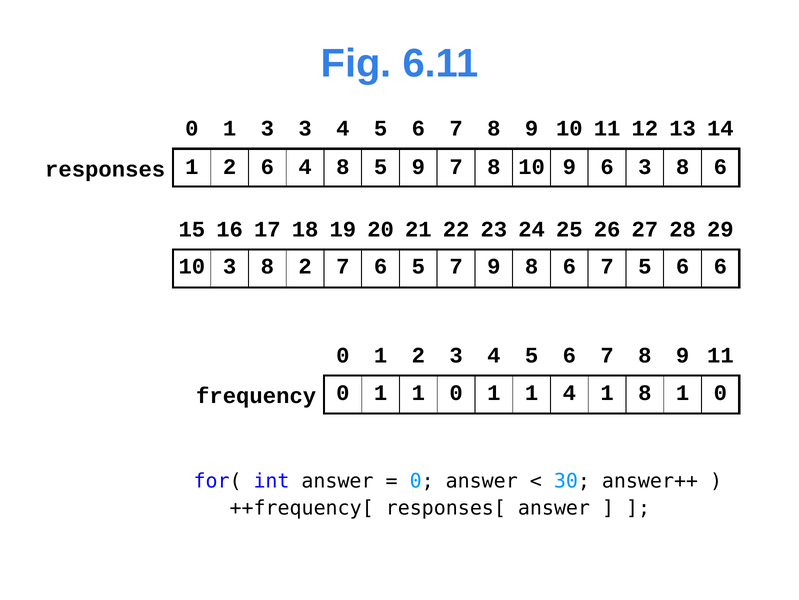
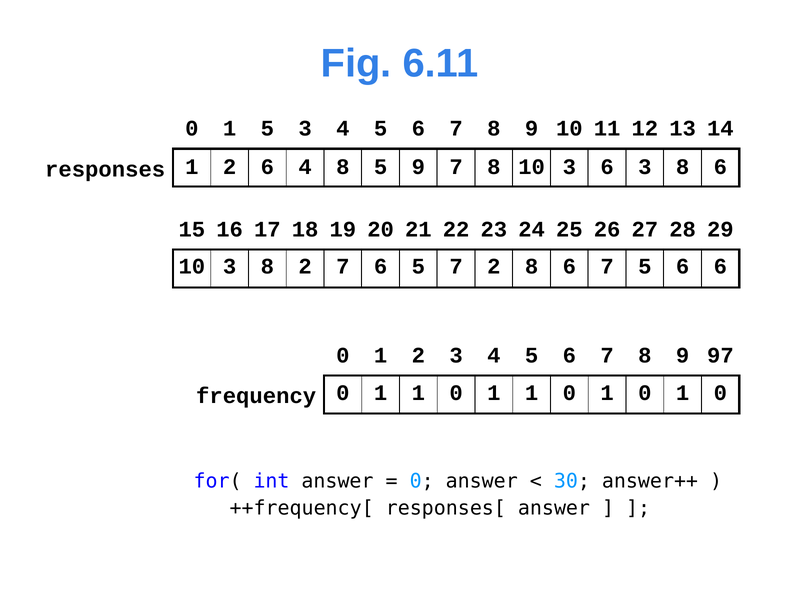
1 3: 3 -> 5
8 10 9: 9 -> 3
7 9: 9 -> 2
9 11: 11 -> 97
4 at (569, 393): 4 -> 0
8 at (645, 393): 8 -> 0
